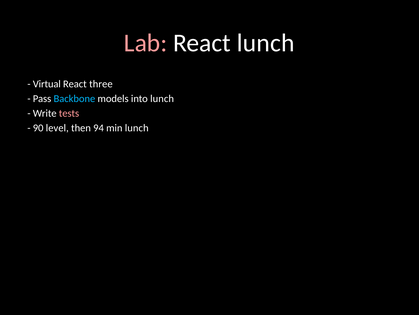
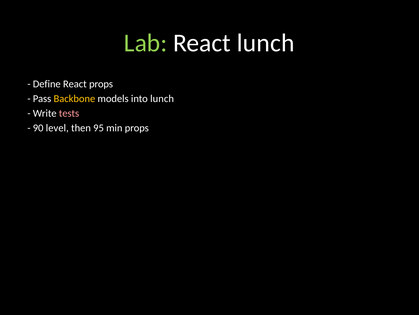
Lab colour: pink -> light green
Virtual: Virtual -> Define
React three: three -> props
Backbone colour: light blue -> yellow
94: 94 -> 95
min lunch: lunch -> props
